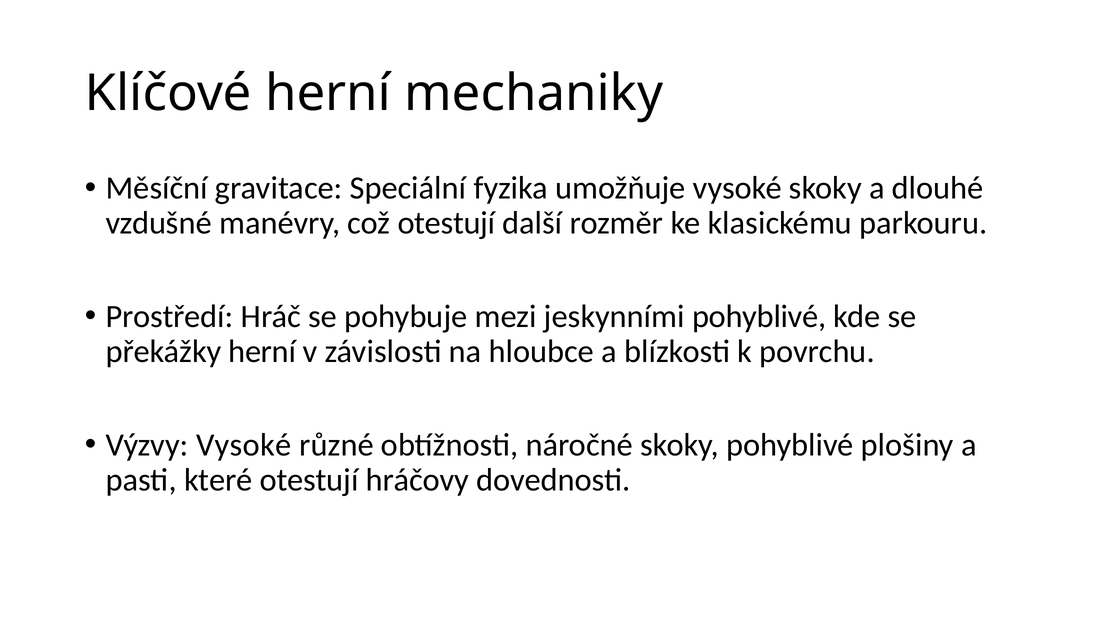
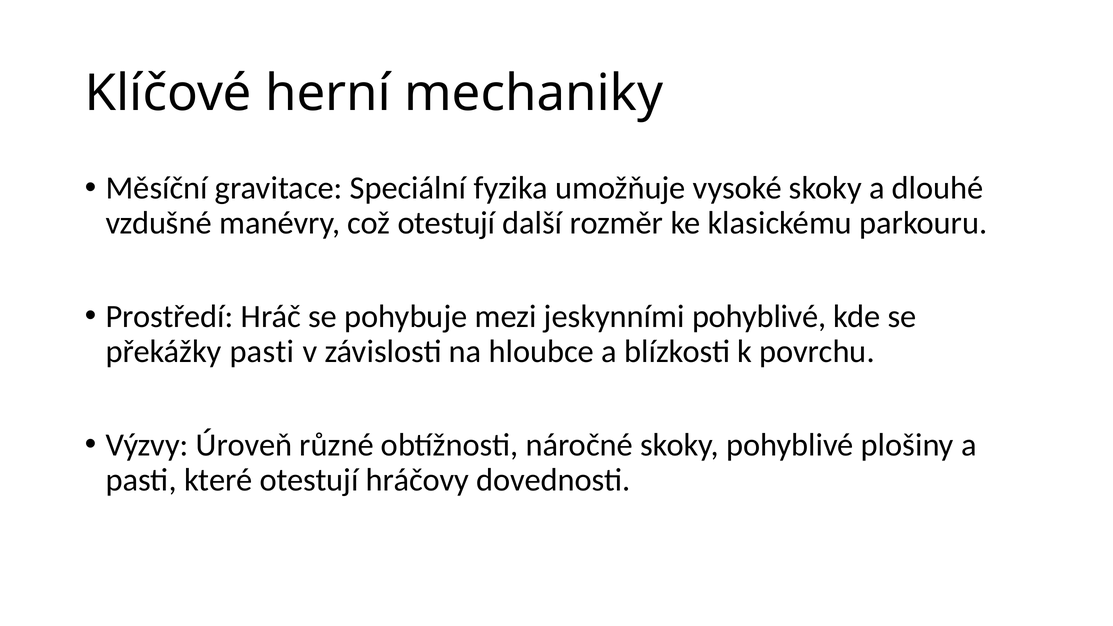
překážky herní: herní -> pasti
Výzvy Vysoké: Vysoké -> Úroveň
